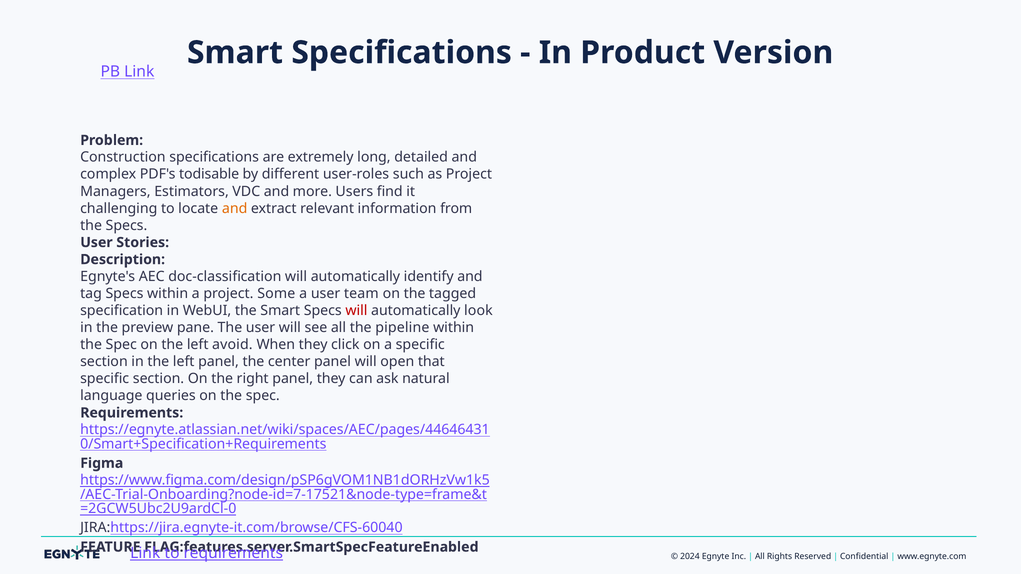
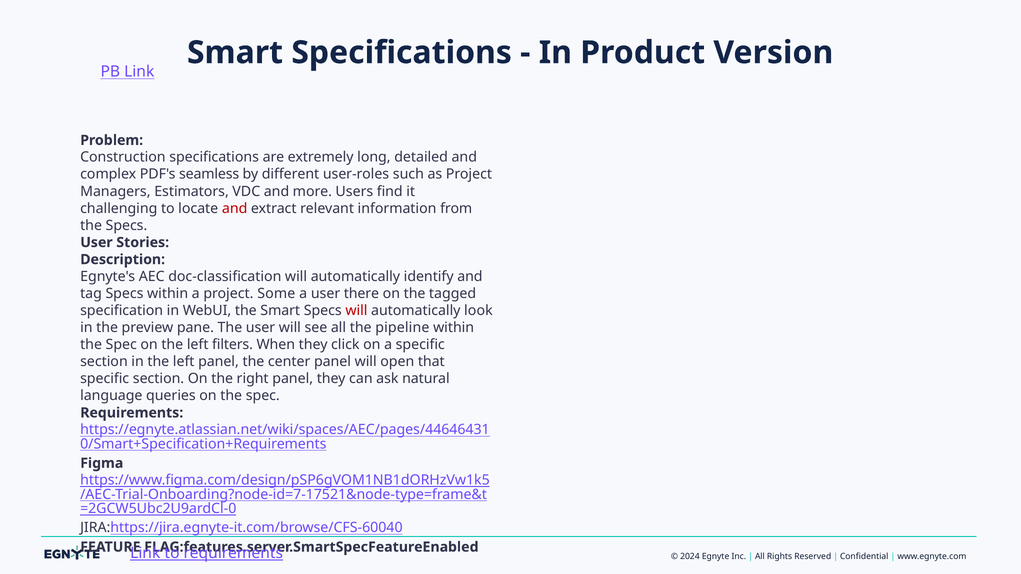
todisable: todisable -> seamless
and at (235, 208) colour: orange -> red
team: team -> there
avoid: avoid -> filters
